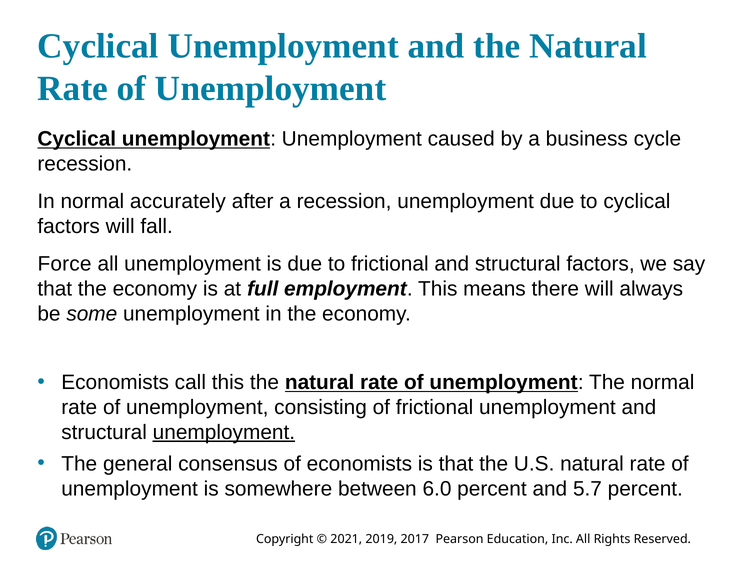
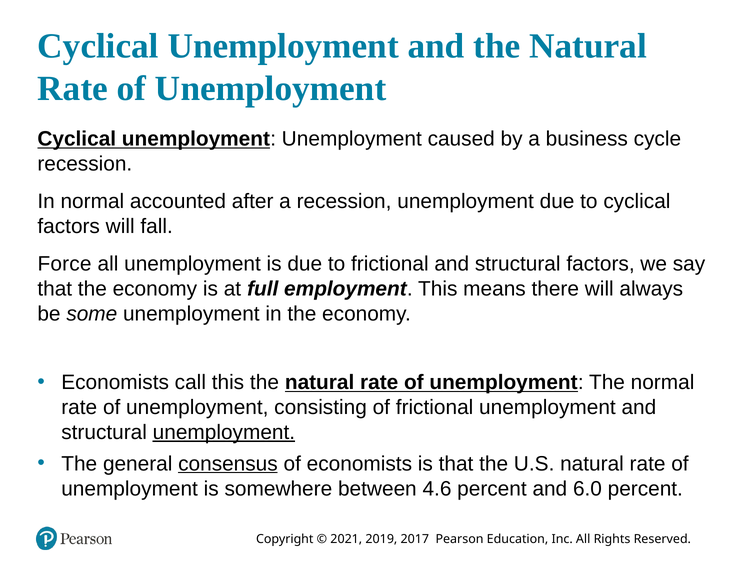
accurately: accurately -> accounted
consensus underline: none -> present
6.0: 6.0 -> 4.6
5.7: 5.7 -> 6.0
